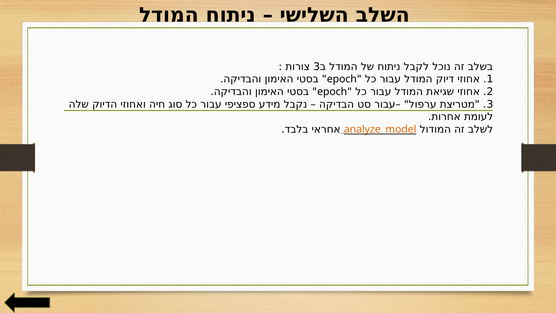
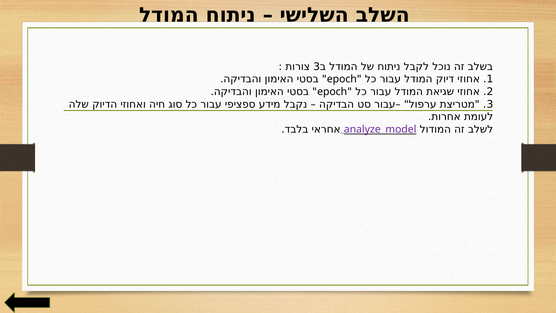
analyze_model colour: orange -> purple
